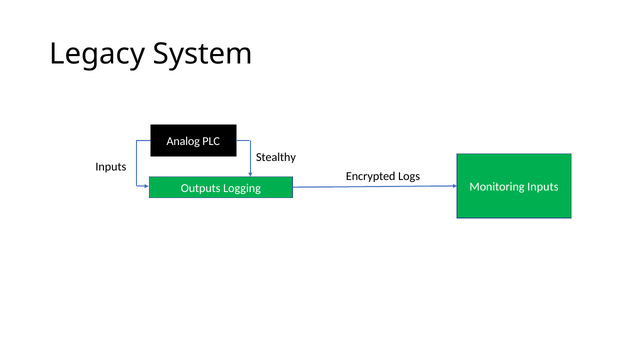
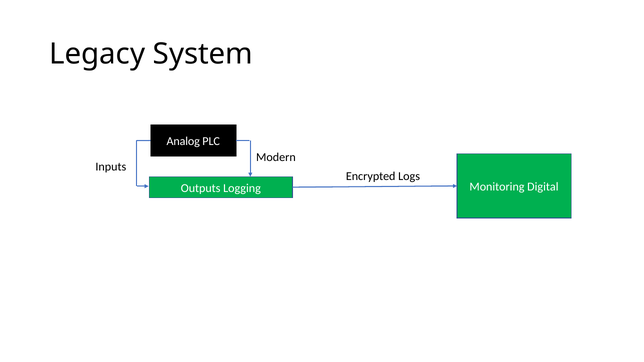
Stealthy: Stealthy -> Modern
Monitoring Inputs: Inputs -> Digital
